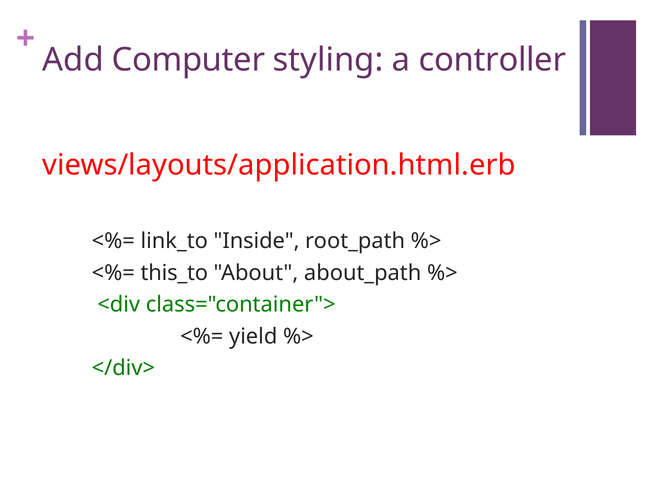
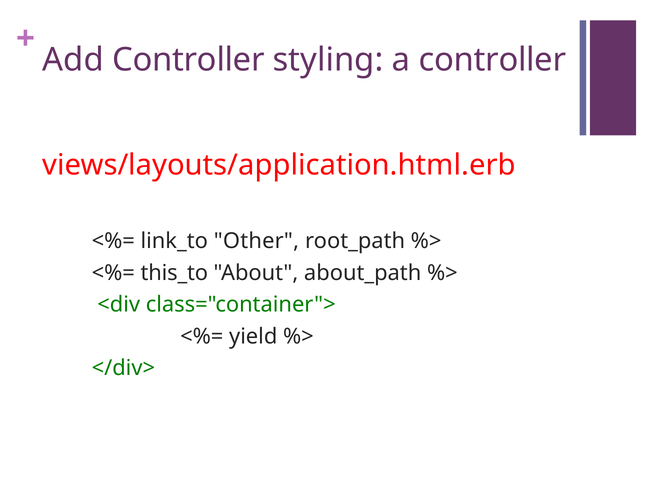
Add Computer: Computer -> Controller
Inside: Inside -> Other
